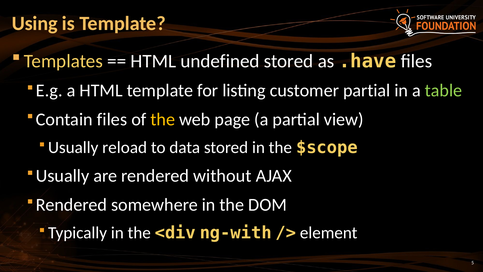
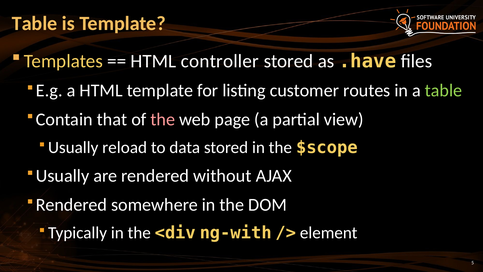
Using at (35, 23): Using -> Table
undefined: undefined -> controller
customer partial: partial -> routes
files at (112, 119): files -> that
the at (163, 119) colour: yellow -> pink
